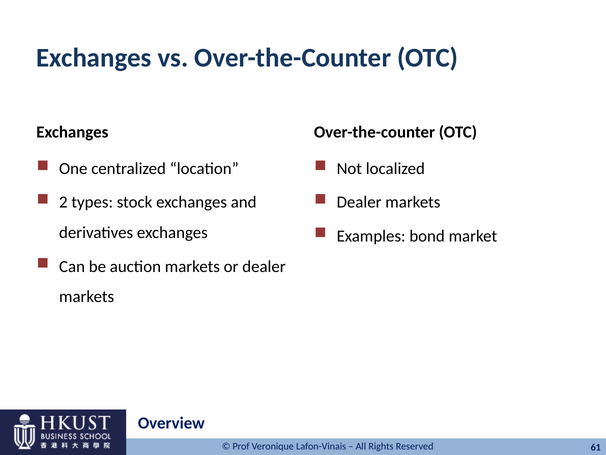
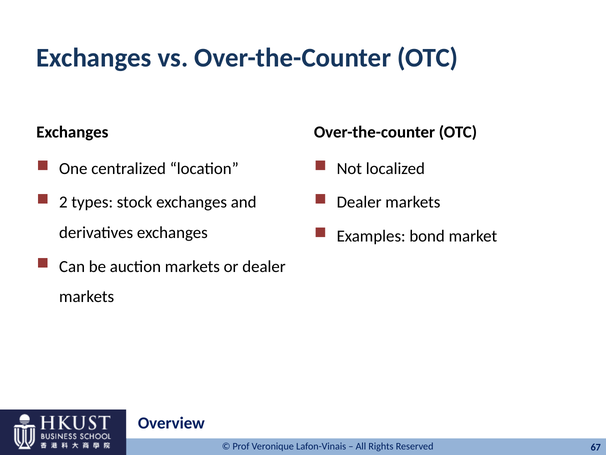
61: 61 -> 67
